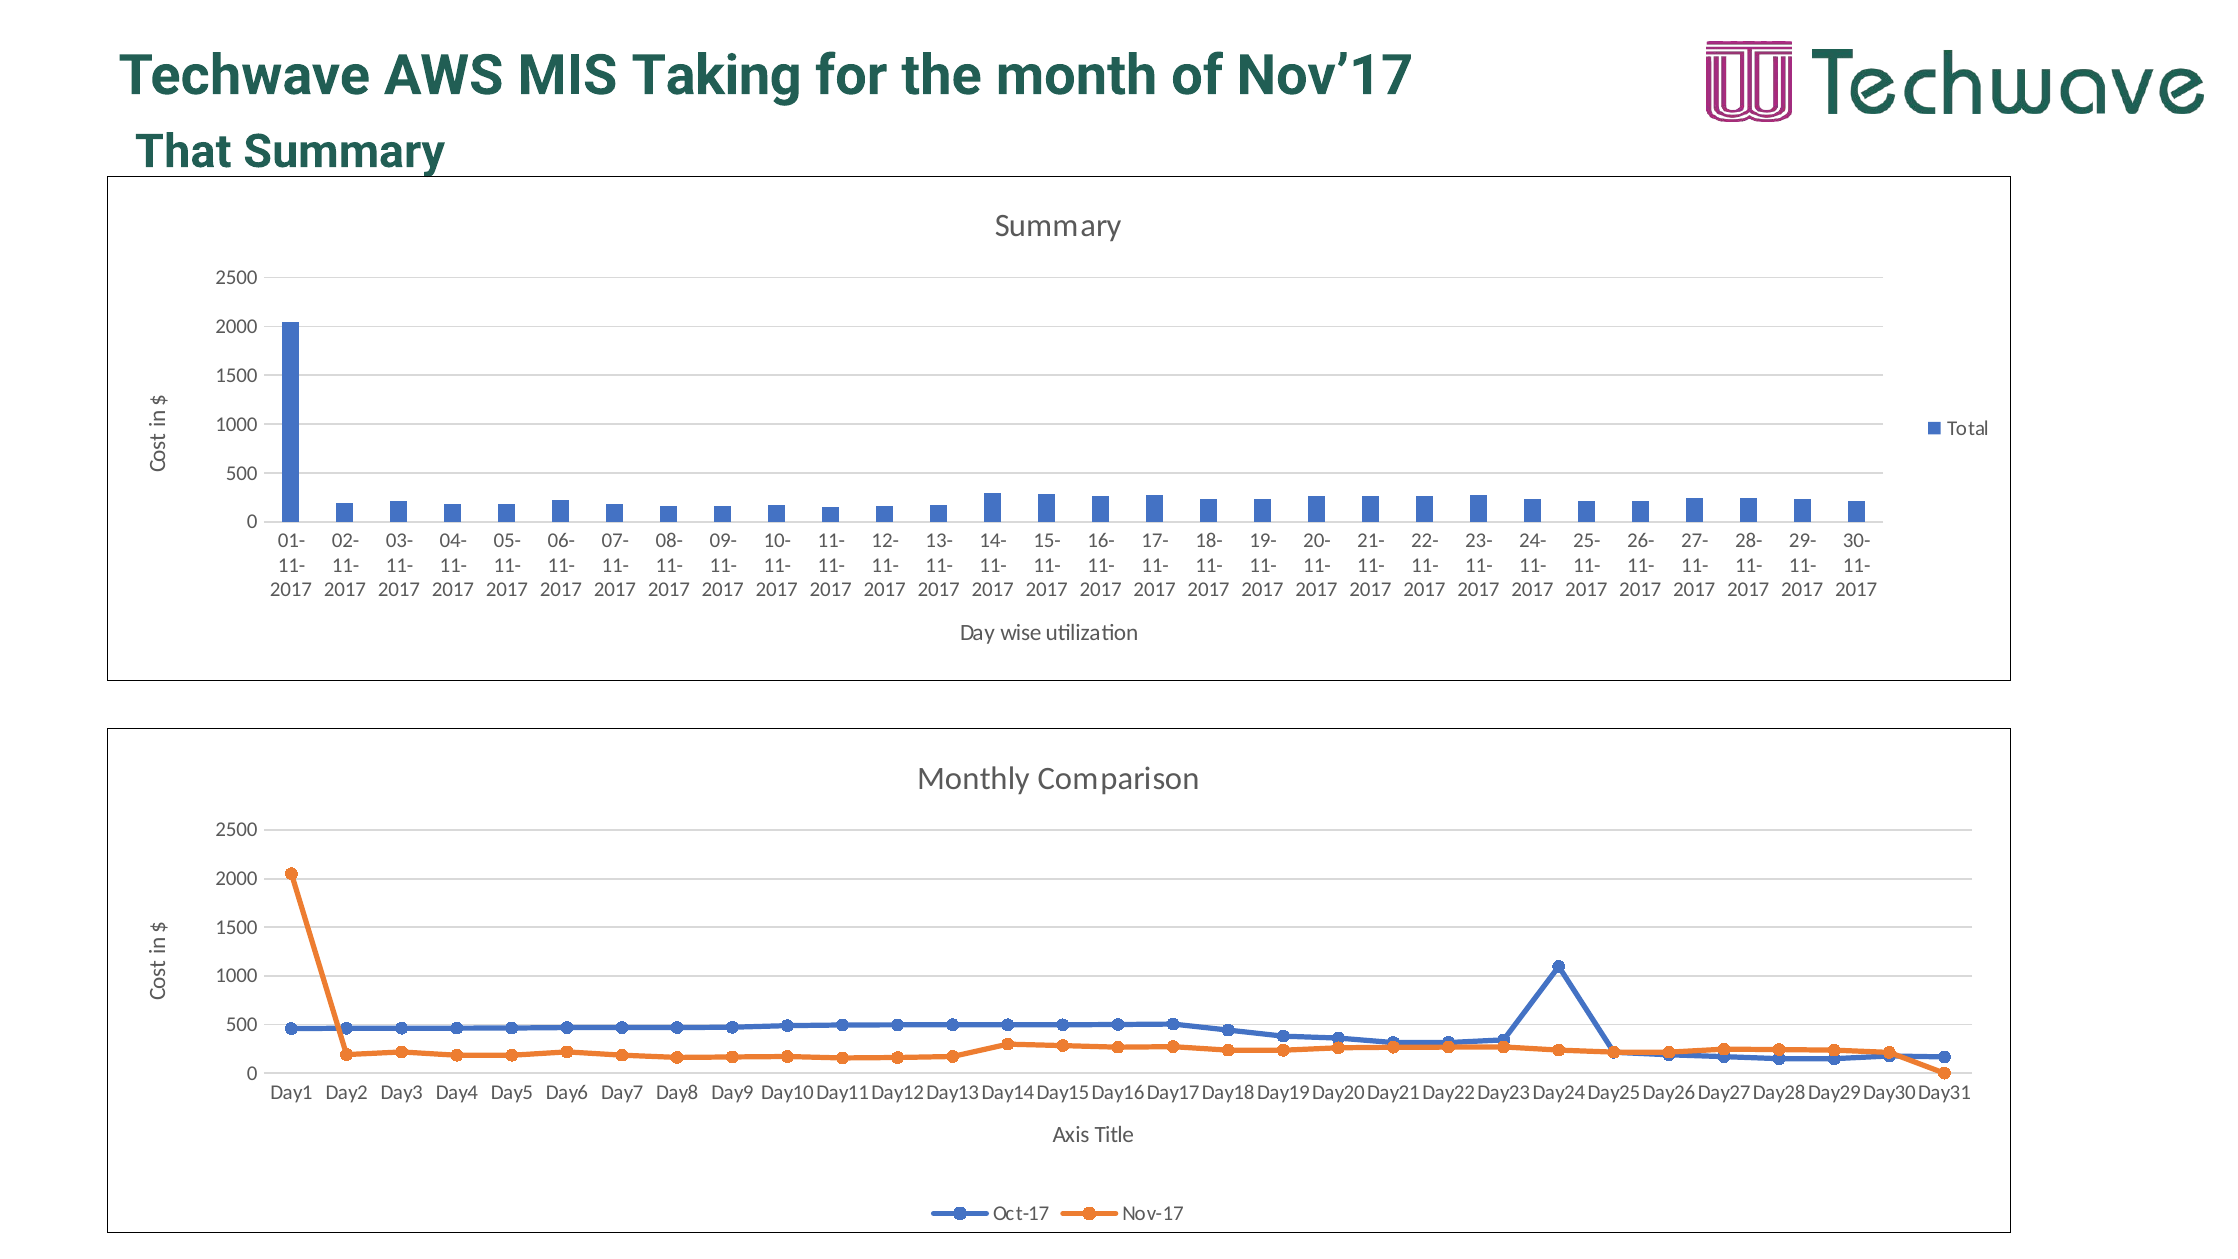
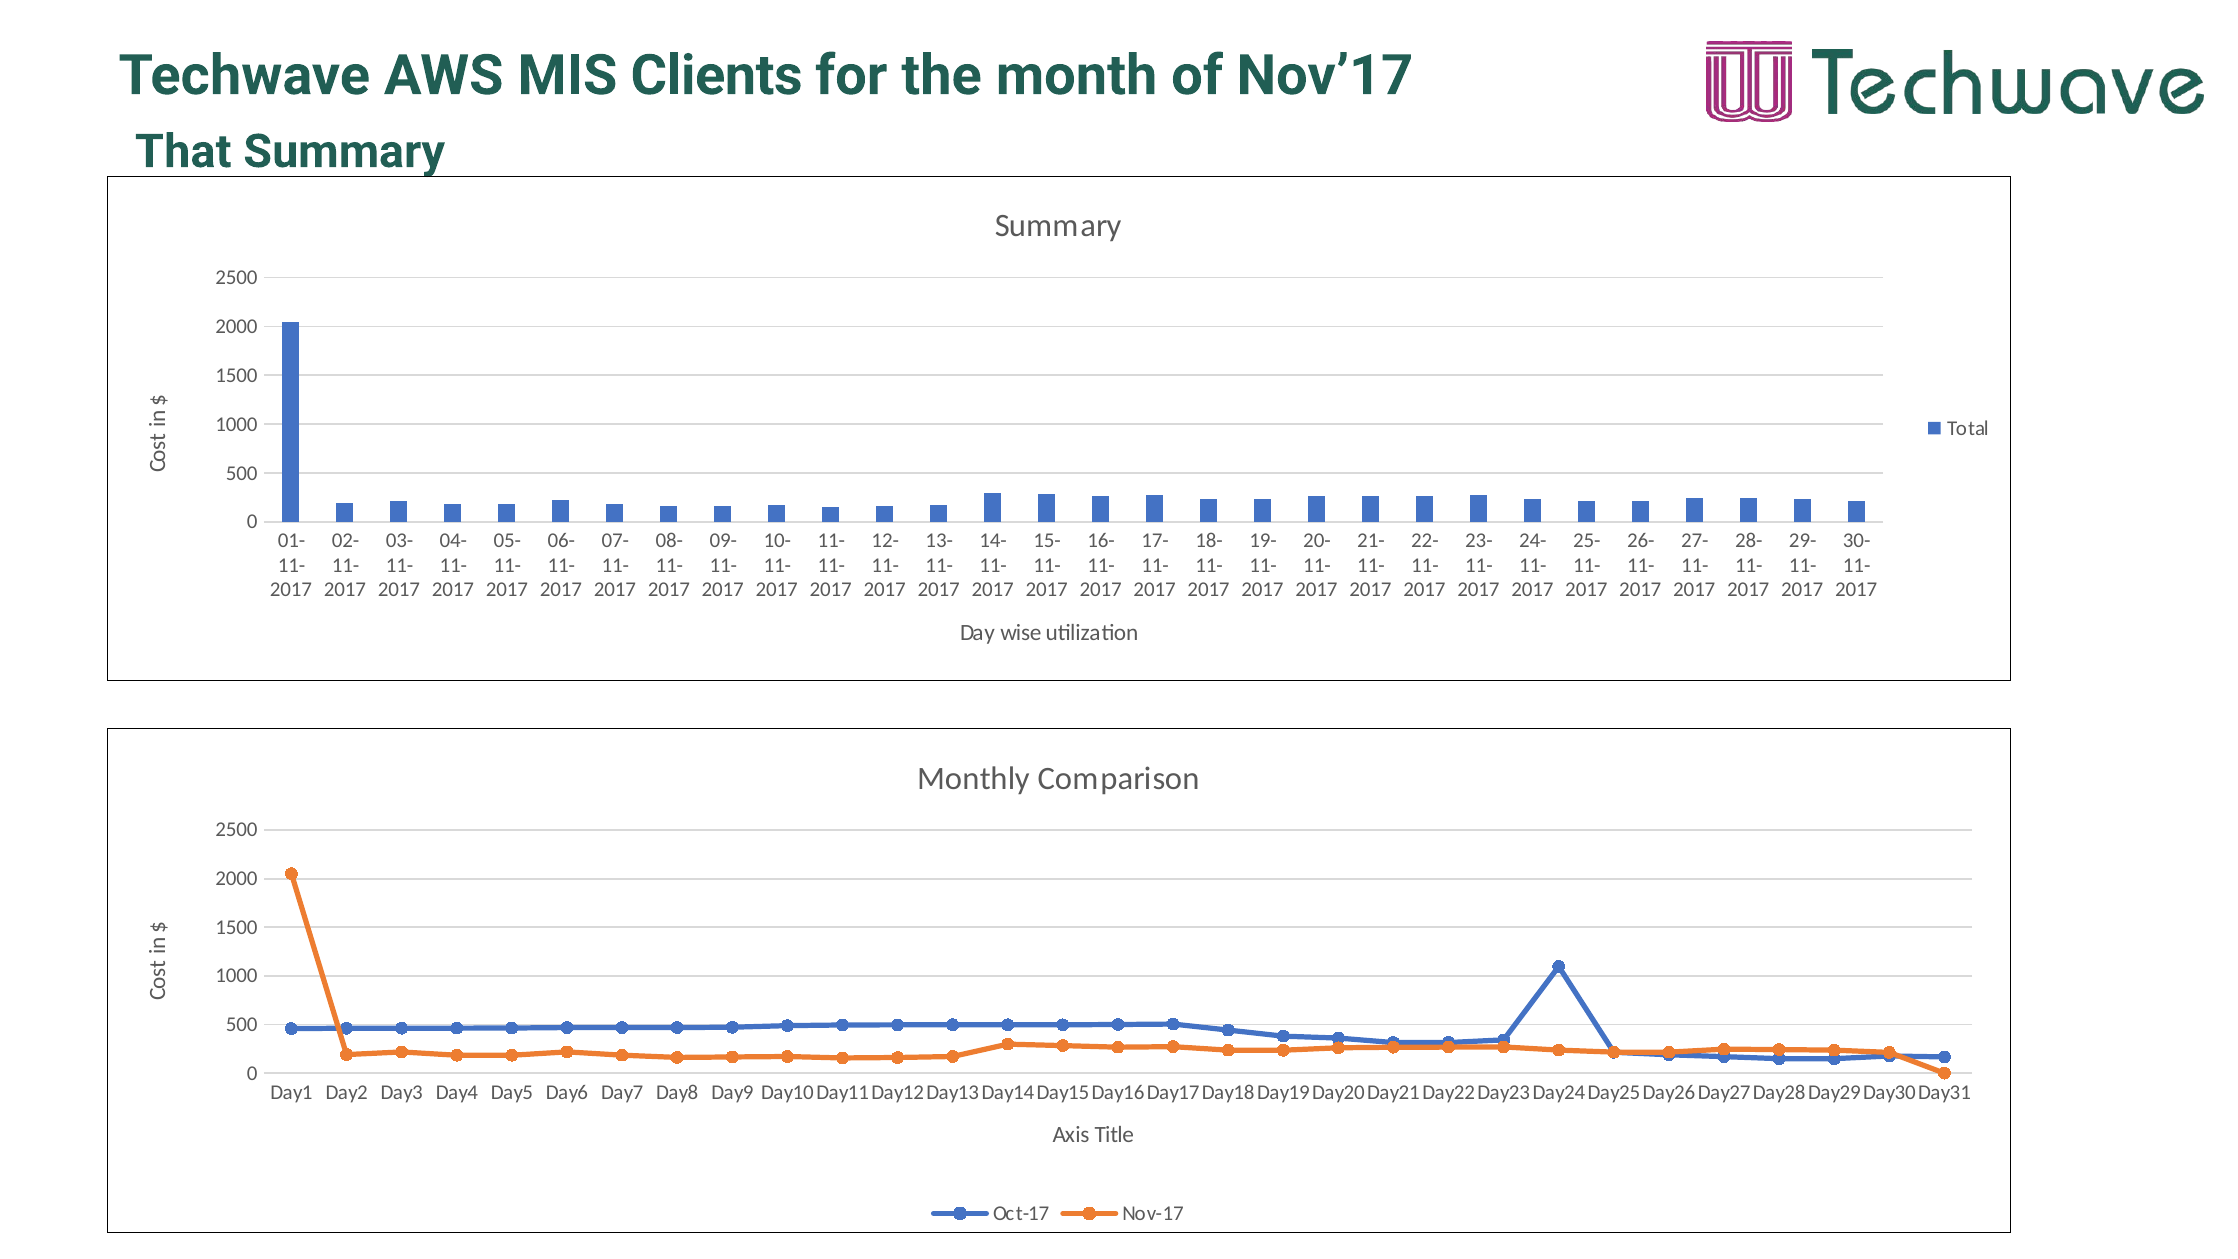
Taking: Taking -> Clients
